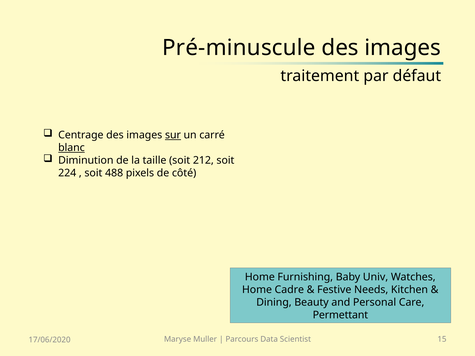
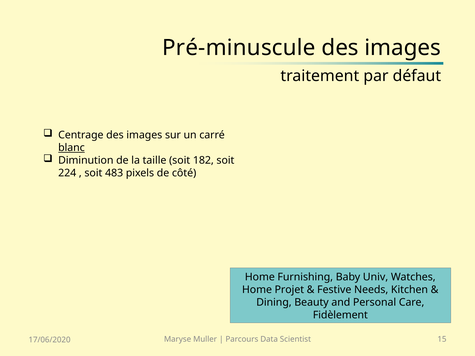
sur underline: present -> none
212: 212 -> 182
488: 488 -> 483
Cadre: Cadre -> Projet
Permettant: Permettant -> Fidèlement
